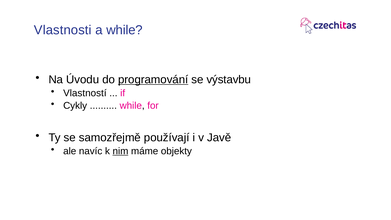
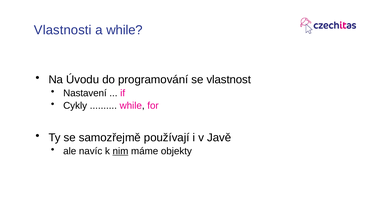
programování underline: present -> none
výstavbu: výstavbu -> vlastnost
Vlastností: Vlastností -> Nastavení
